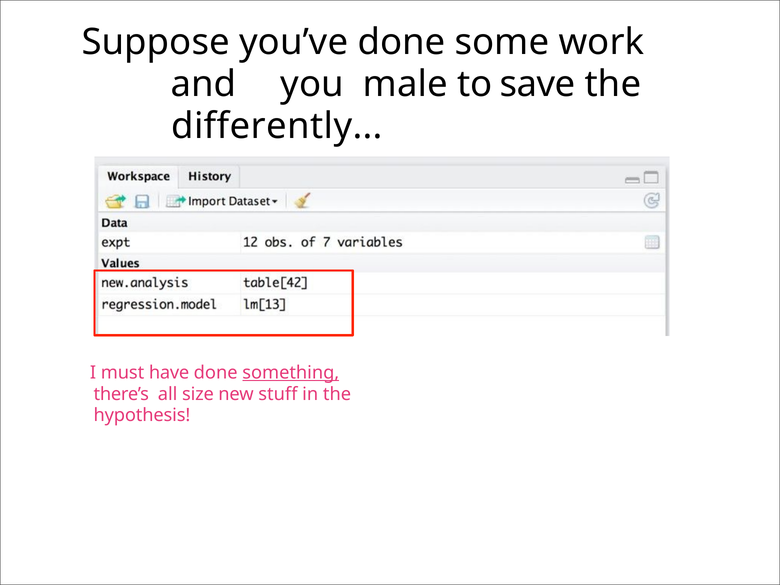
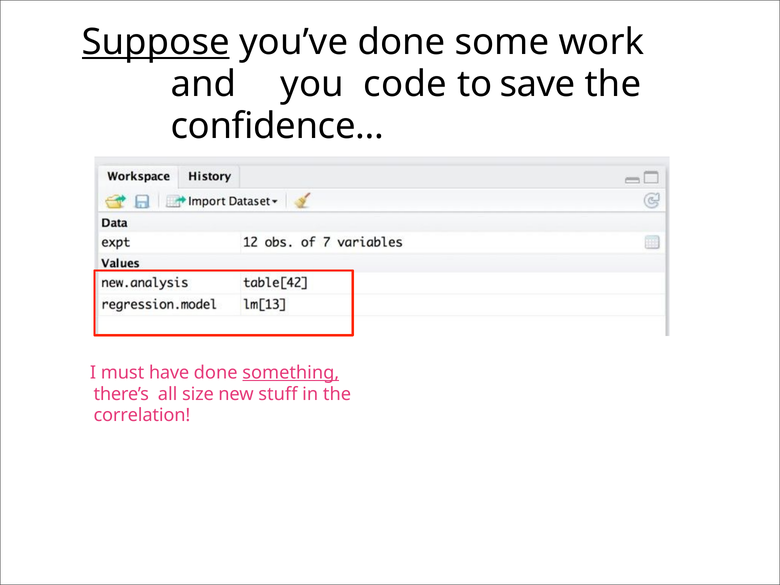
Suppose underline: none -> present
male: male -> code
differently: differently -> confidence
hypothesis: hypothesis -> correlation
